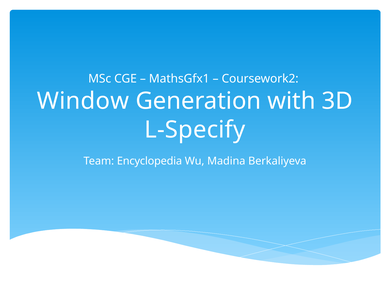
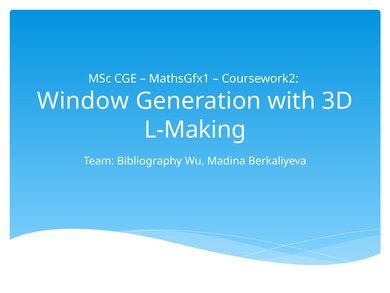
L-Specify: L-Specify -> L-Making
Encyclopedia: Encyclopedia -> Bibliography
